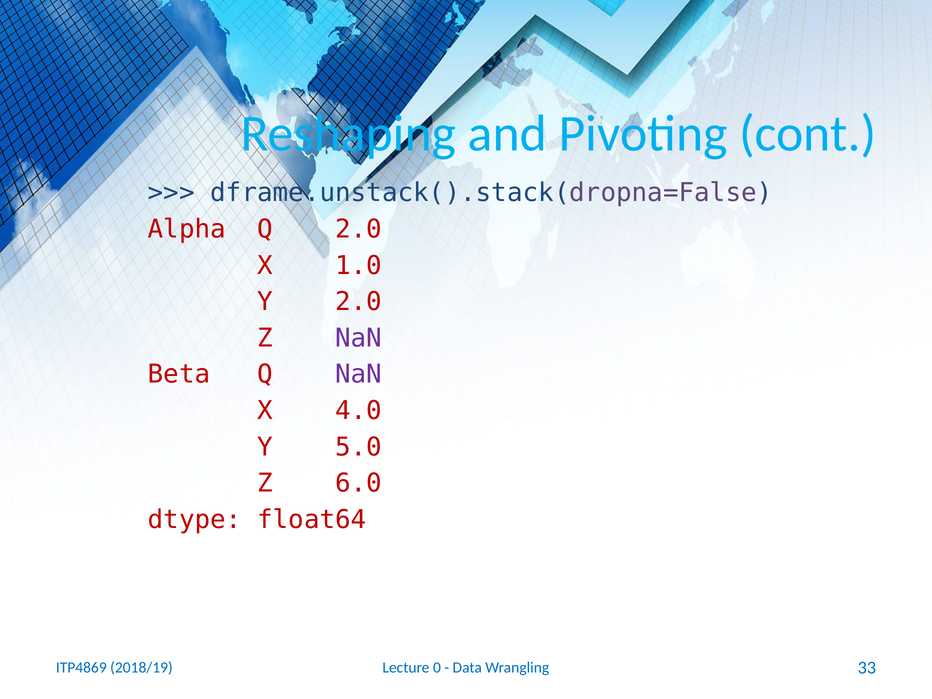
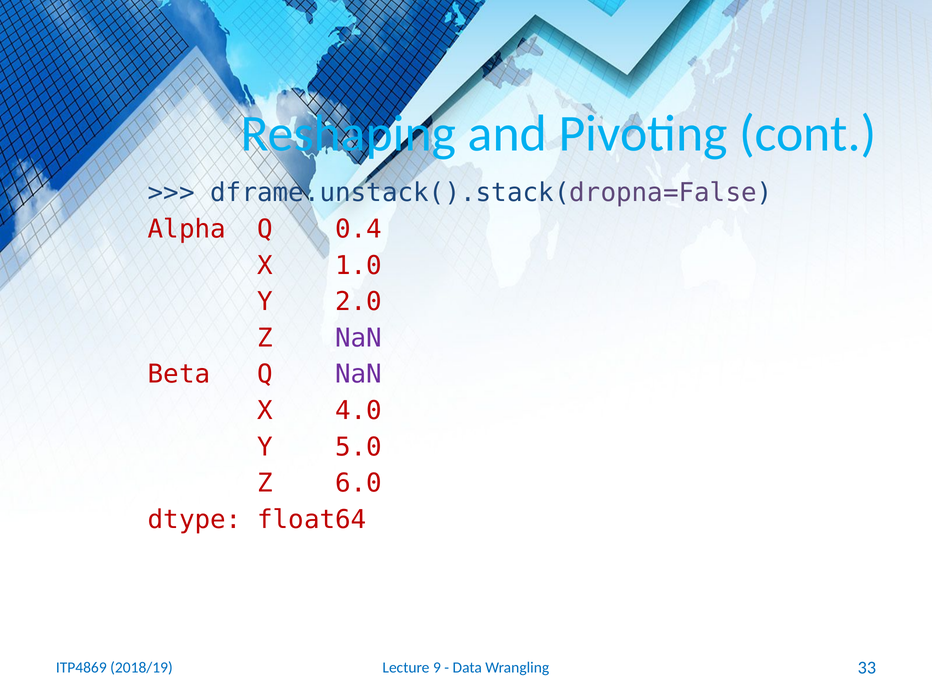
Q 2.0: 2.0 -> 0.4
0: 0 -> 9
